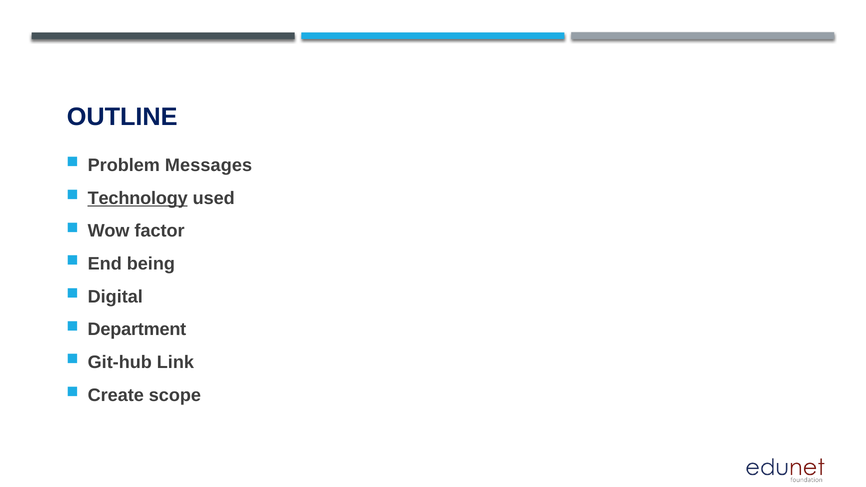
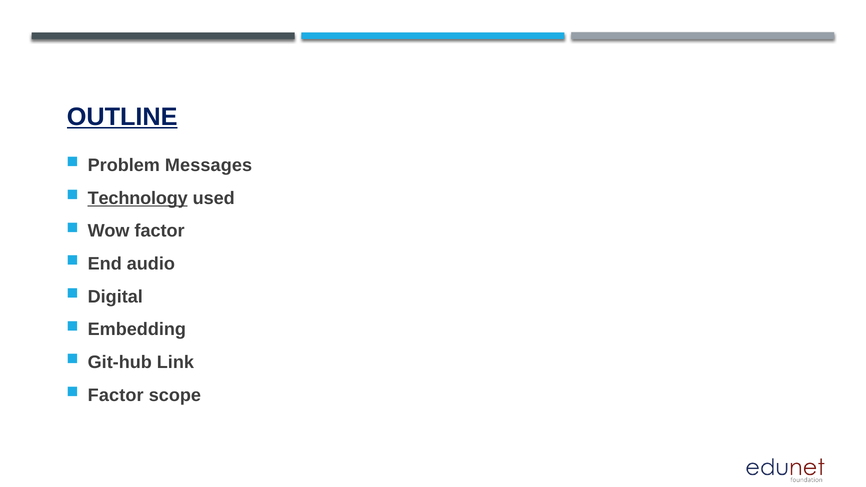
OUTLINE underline: none -> present
being: being -> audio
Department: Department -> Embedding
Create at (116, 395): Create -> Factor
